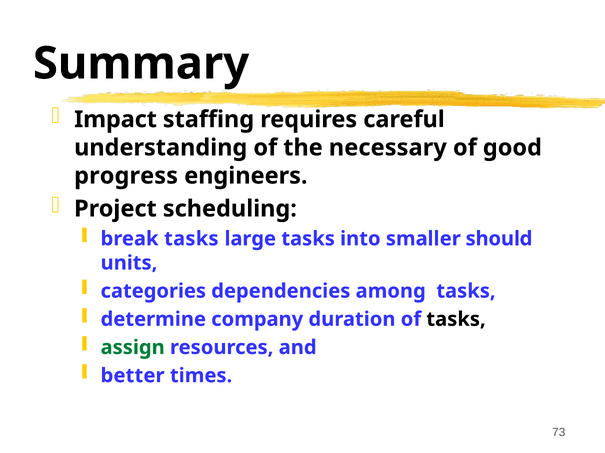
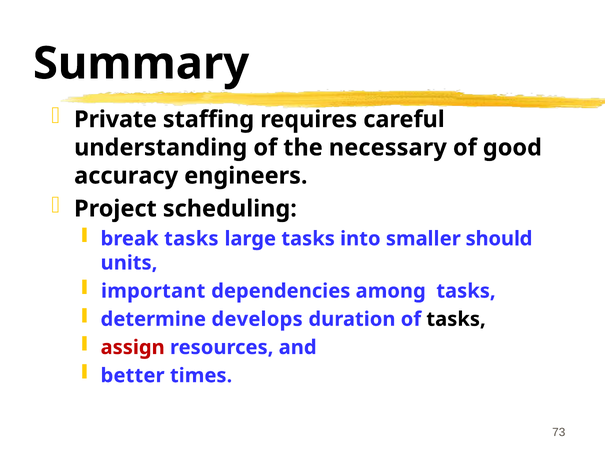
Impact: Impact -> Private
progress: progress -> accuracy
categories: categories -> important
company: company -> develops
assign colour: green -> red
